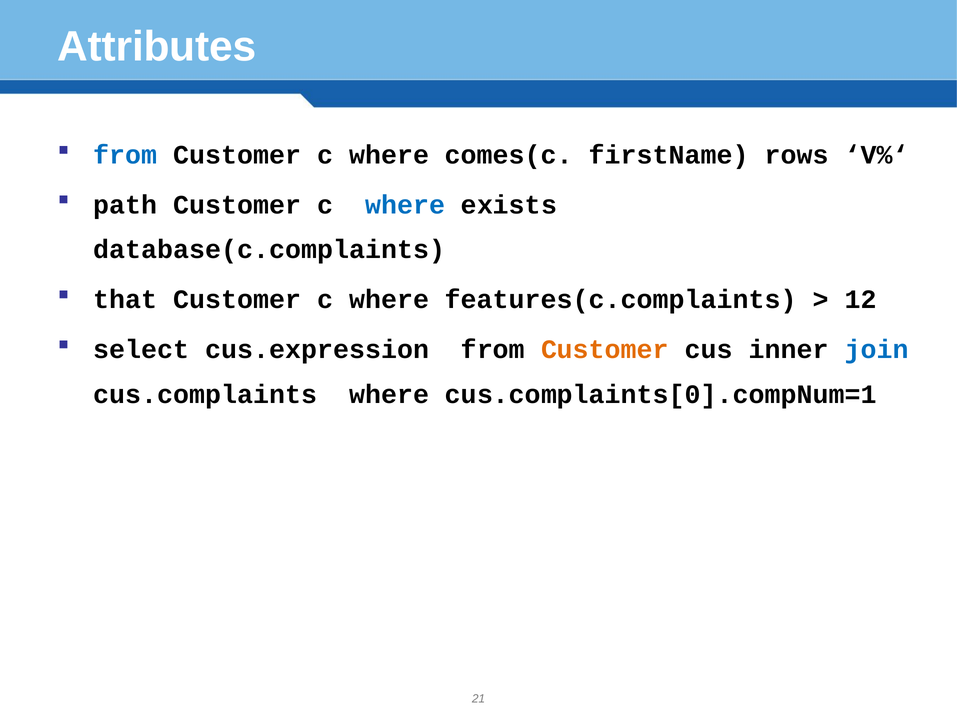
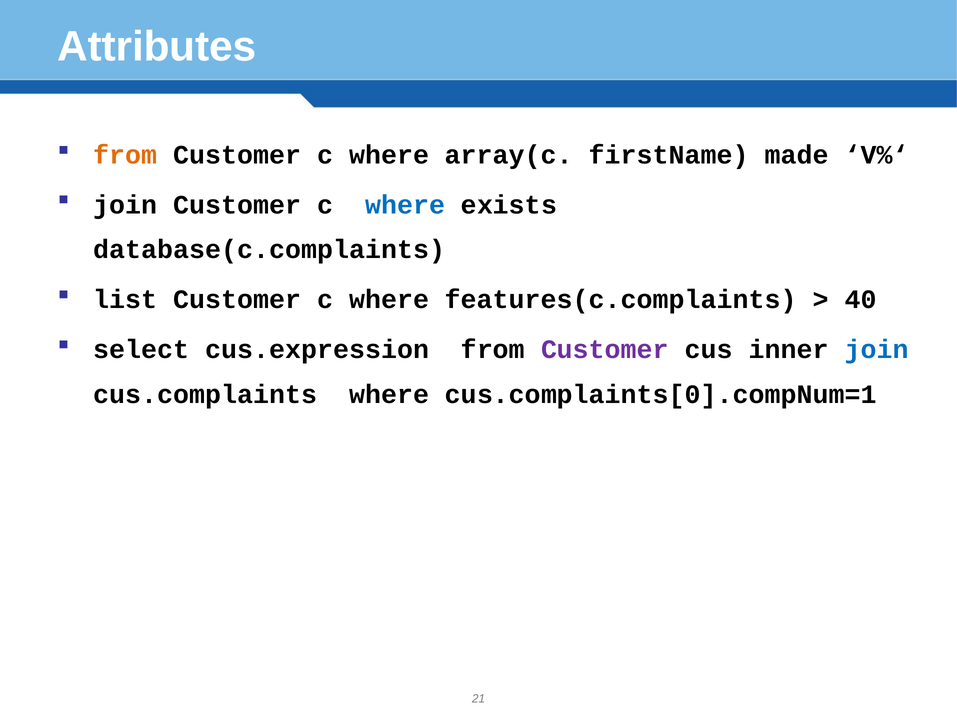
from at (125, 155) colour: blue -> orange
comes(c: comes(c -> array(c
rows: rows -> made
path at (125, 205): path -> join
that: that -> list
12: 12 -> 40
Customer at (605, 349) colour: orange -> purple
